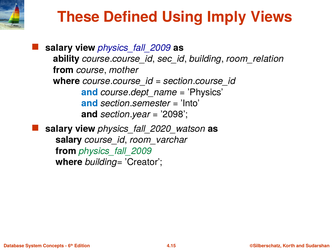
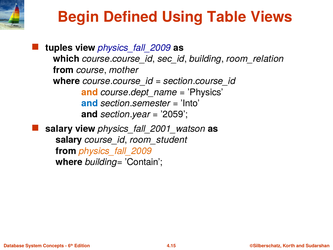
These: These -> Begin
Imply: Imply -> Table
salary at (59, 48): salary -> tuples
ability: ability -> which
and at (90, 92) colour: blue -> orange
’2098: ’2098 -> ’2059
physics_fall_2020_watson: physics_fall_2020_watson -> physics_fall_2001_watson
room_varchar: room_varchar -> room_student
physics_fall_2009 at (115, 151) colour: green -> orange
’Creator: ’Creator -> ’Contain
